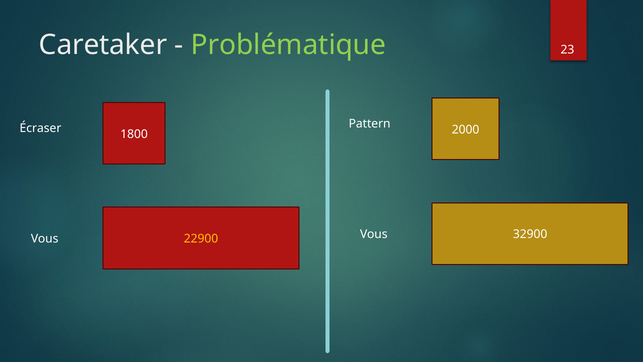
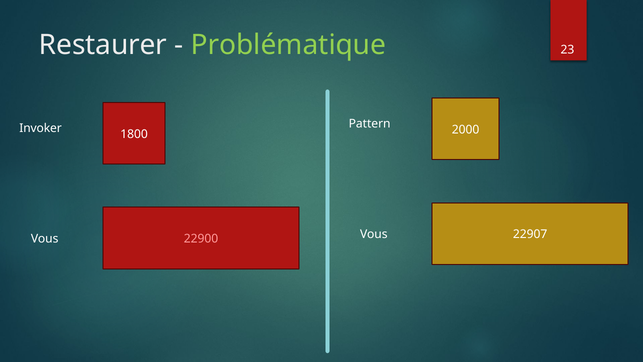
Caretaker: Caretaker -> Restaurer
Écraser: Écraser -> Invoker
32900: 32900 -> 22907
22900 colour: yellow -> pink
